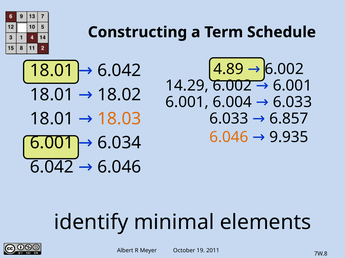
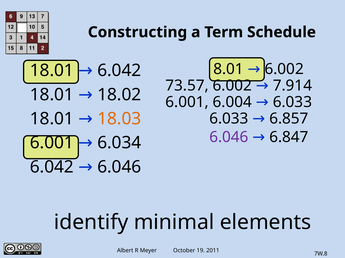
4.89: 4.89 -> 8.01
14.29: 14.29 -> 73.57
6.001 at (292, 86): 6.001 -> 7.914
6.046 at (229, 138) colour: orange -> purple
9.935: 9.935 -> 6.847
